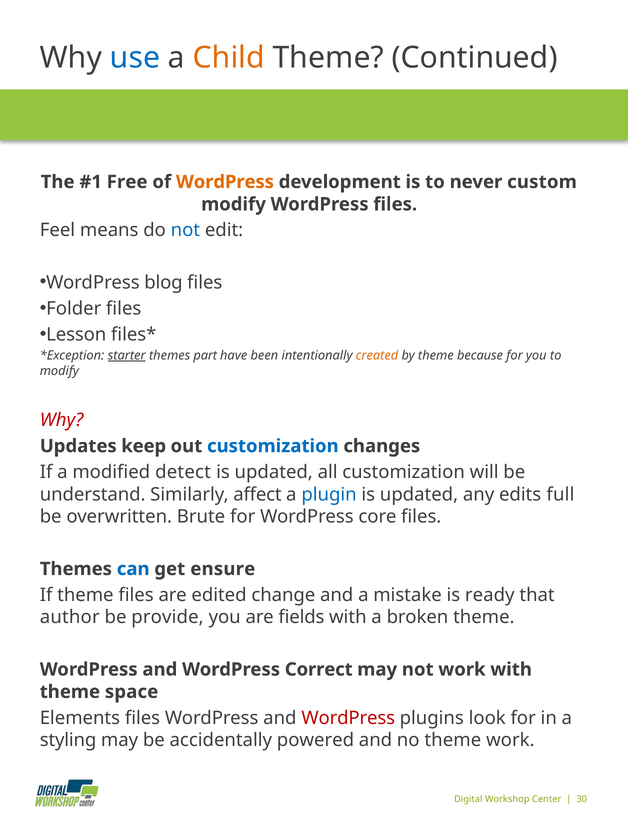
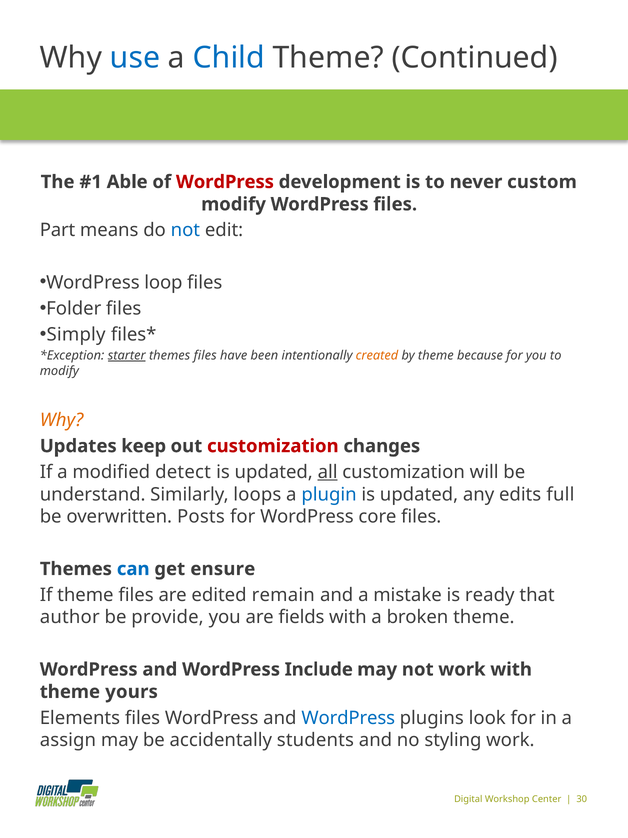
Child colour: orange -> blue
Free: Free -> Able
WordPress at (225, 182) colour: orange -> red
Feel: Feel -> Part
blog: blog -> loop
Lesson: Lesson -> Simply
themes part: part -> files
Why at (62, 420) colour: red -> orange
customization at (273, 446) colour: blue -> red
all underline: none -> present
affect: affect -> loops
Brute: Brute -> Posts
change: change -> remain
Correct: Correct -> Include
space: space -> yours
WordPress at (348, 717) colour: red -> blue
styling: styling -> assign
powered: powered -> students
no theme: theme -> styling
